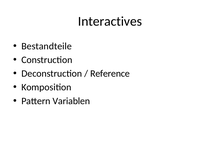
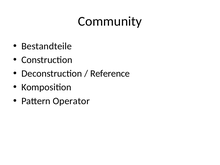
Interactives: Interactives -> Community
Variablen: Variablen -> Operator
